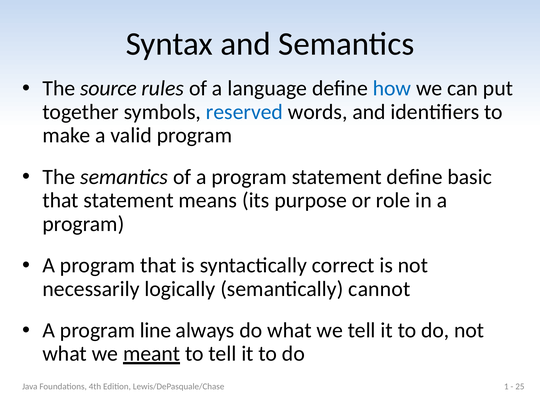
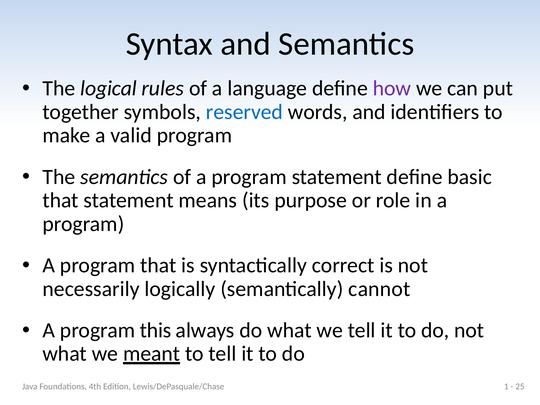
source: source -> logical
how colour: blue -> purple
line: line -> this
